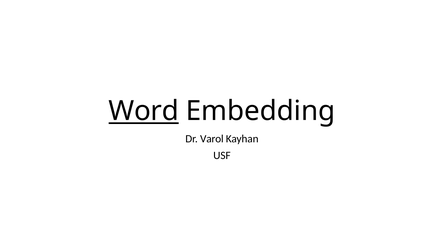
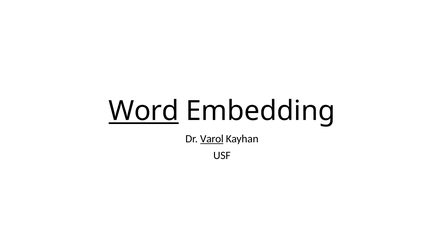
Varol underline: none -> present
